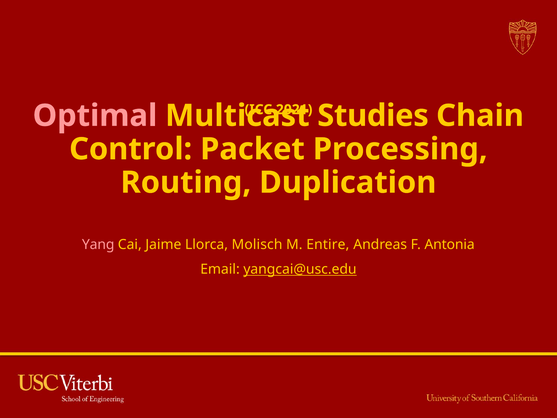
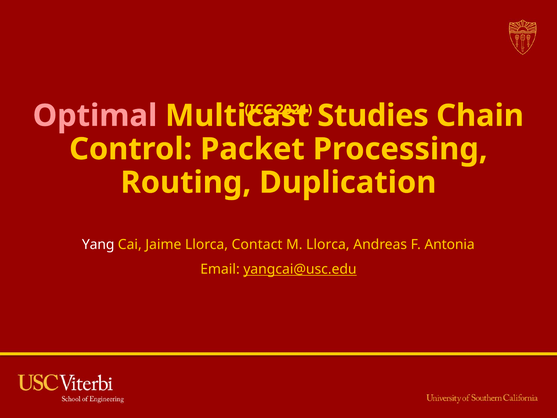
Yang colour: pink -> white
Molisch: Molisch -> Contact
M Entire: Entire -> Llorca
